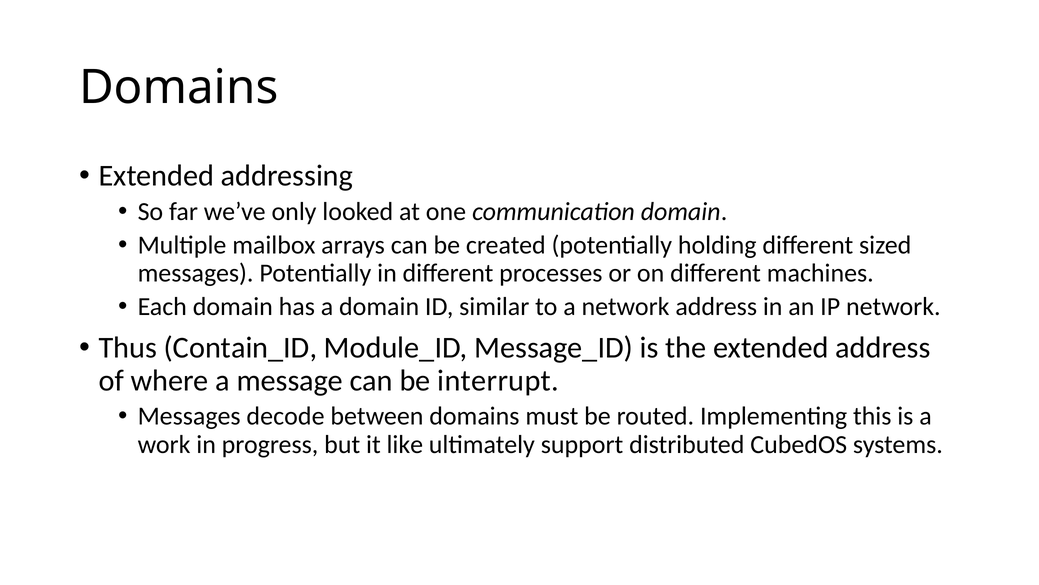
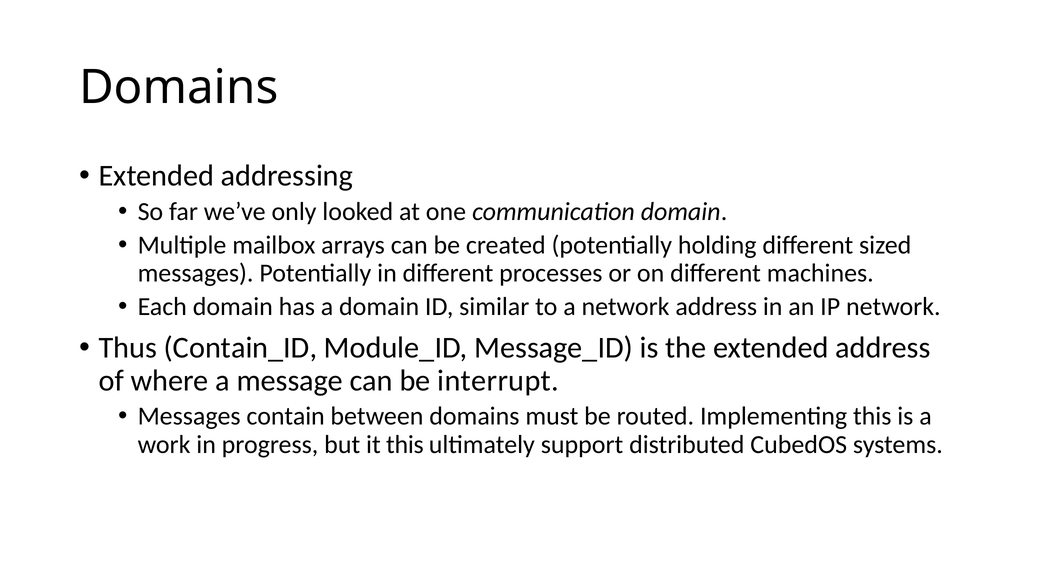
decode: decode -> contain
it like: like -> this
